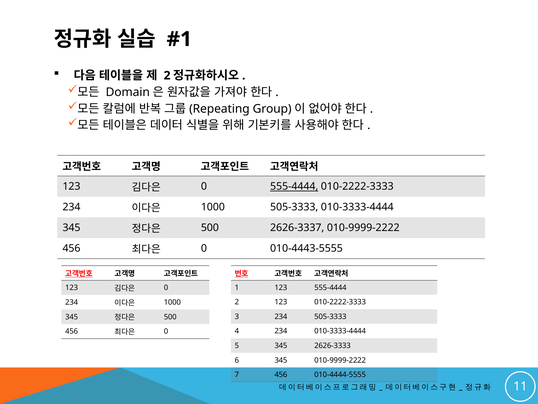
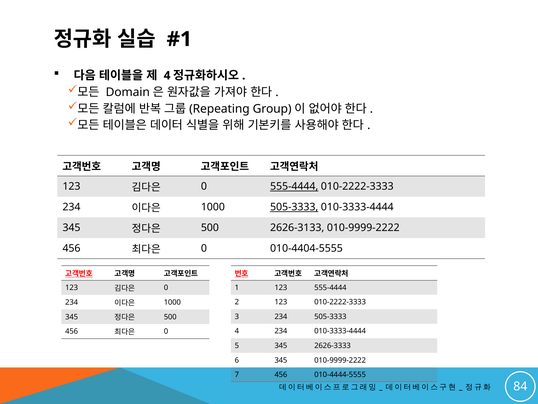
2 at (167, 75): 2 -> 4
505-3333 at (294, 207) underline: none -> present
2626-3337: 2626-3337 -> 2626-3133
010-4443-5555: 010-4443-5555 -> 010-4404-5555
11: 11 -> 84
